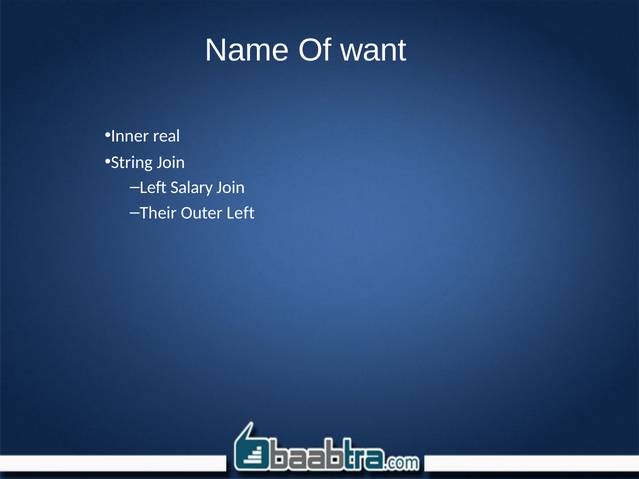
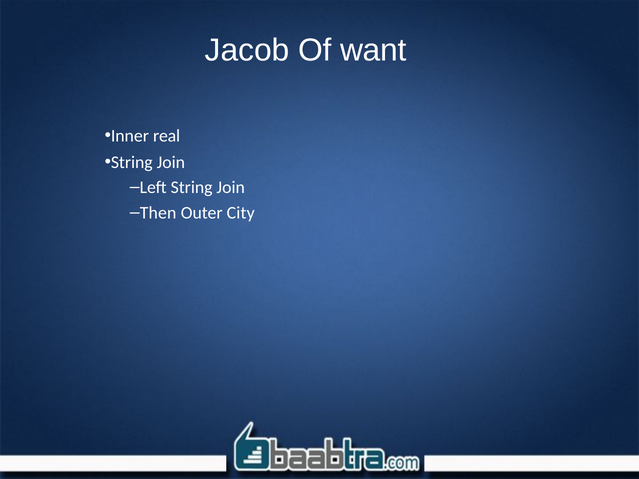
Name: Name -> Jacob
Left Salary: Salary -> String
Their: Their -> Then
Outer Left: Left -> City
